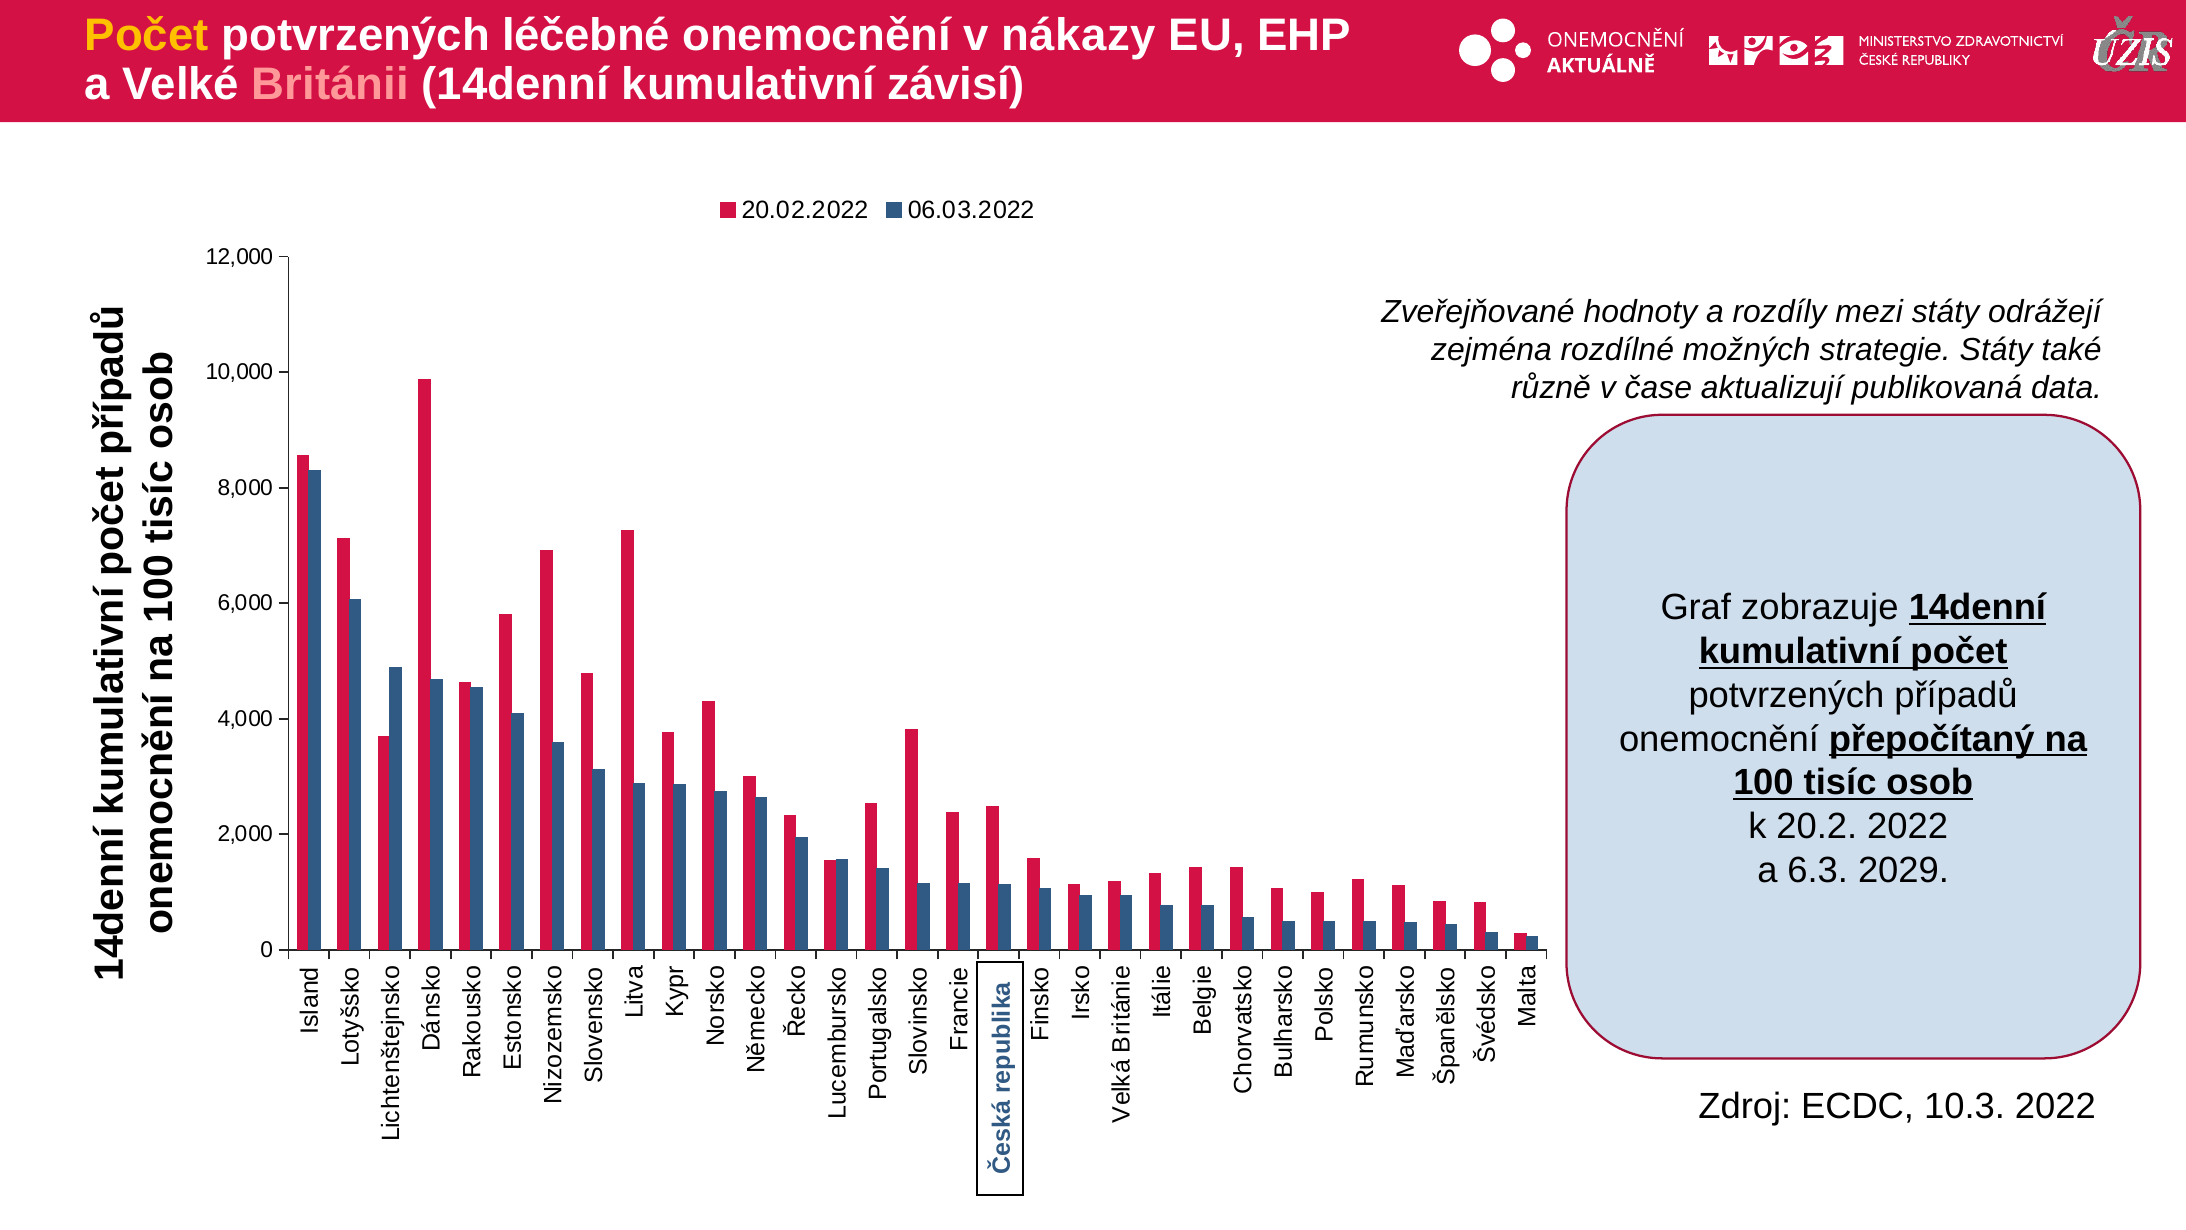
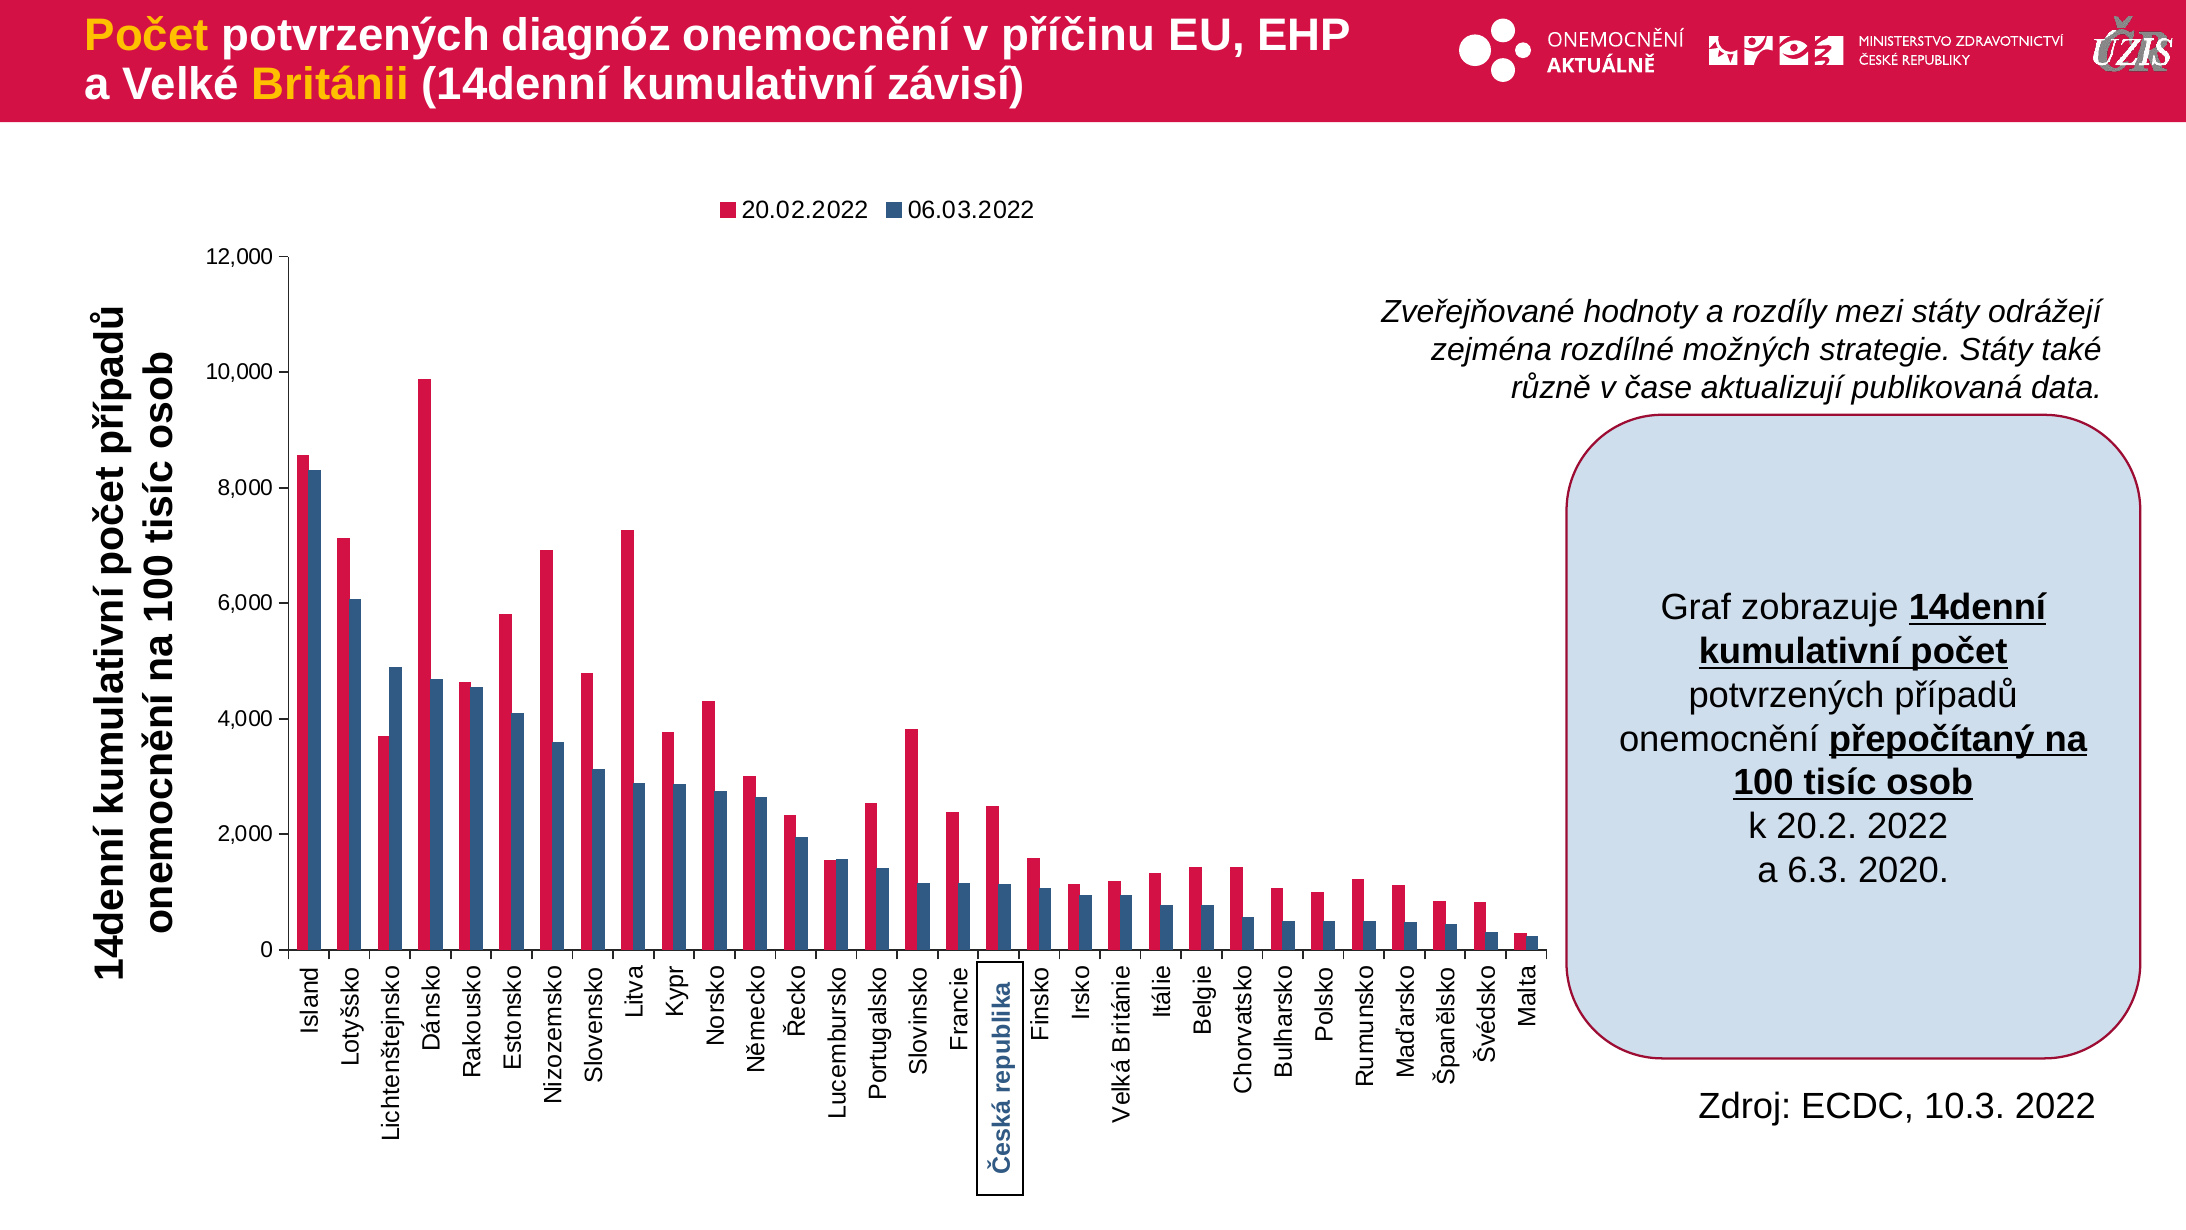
léčebné: léčebné -> diagnóz
nákazy: nákazy -> příčinu
Británii colour: pink -> yellow
2029: 2029 -> 2020
